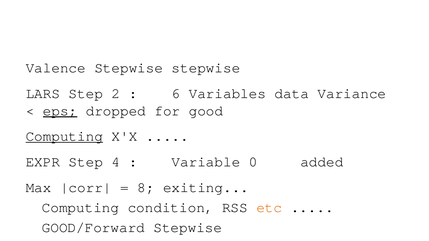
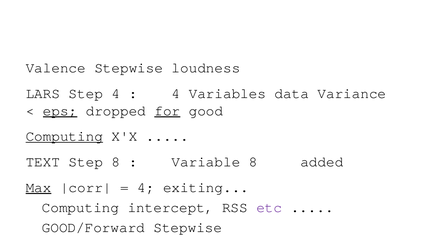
Stepwise stepwise: stepwise -> loudness
Step 2: 2 -> 4
6 at (176, 94): 6 -> 4
for underline: none -> present
EXPR at (43, 162): EXPR -> TEXT
Step 4: 4 -> 8
Variable 0: 0 -> 8
Max at (39, 188) underline: none -> present
8 at (146, 188): 8 -> 4
Computing condition: condition -> intercept
etc colour: orange -> purple
